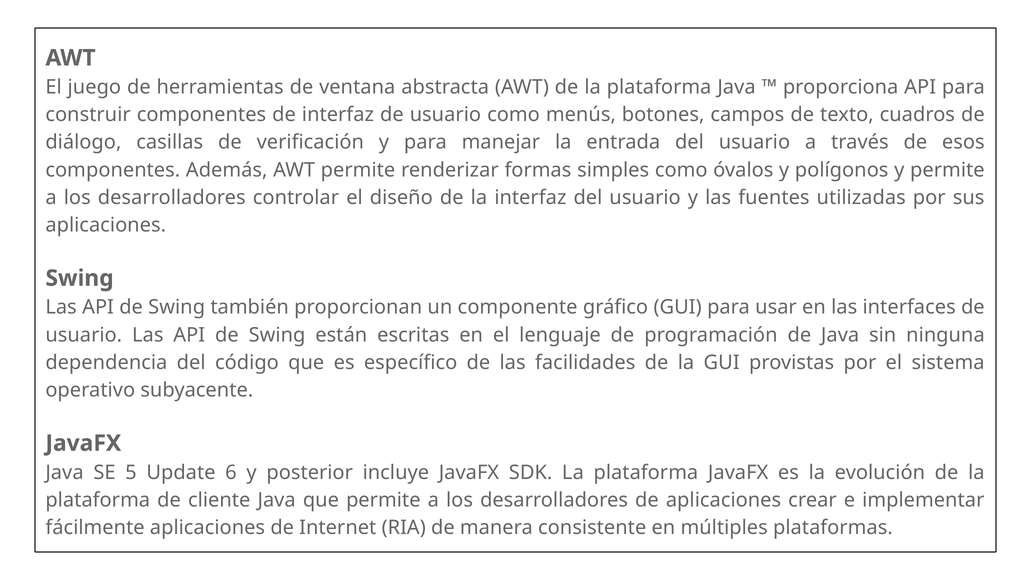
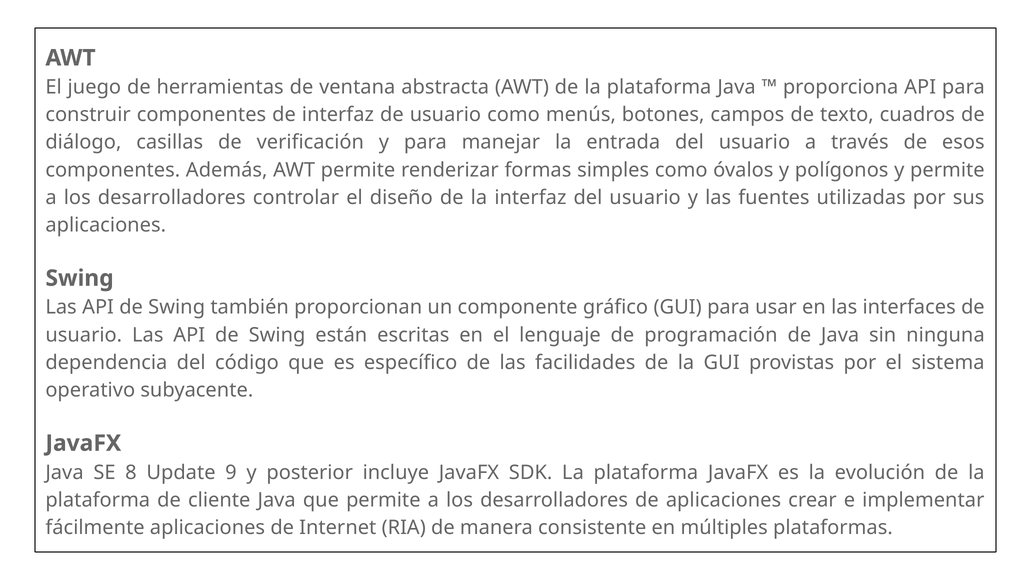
5: 5 -> 8
6: 6 -> 9
